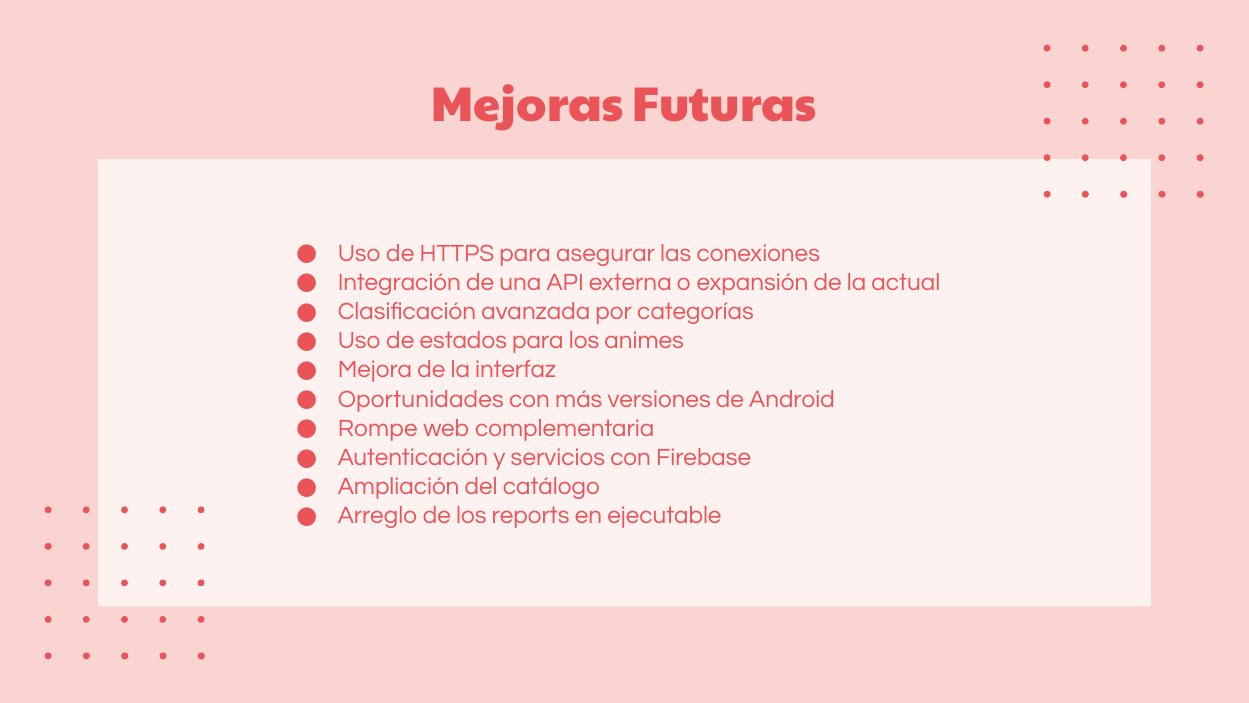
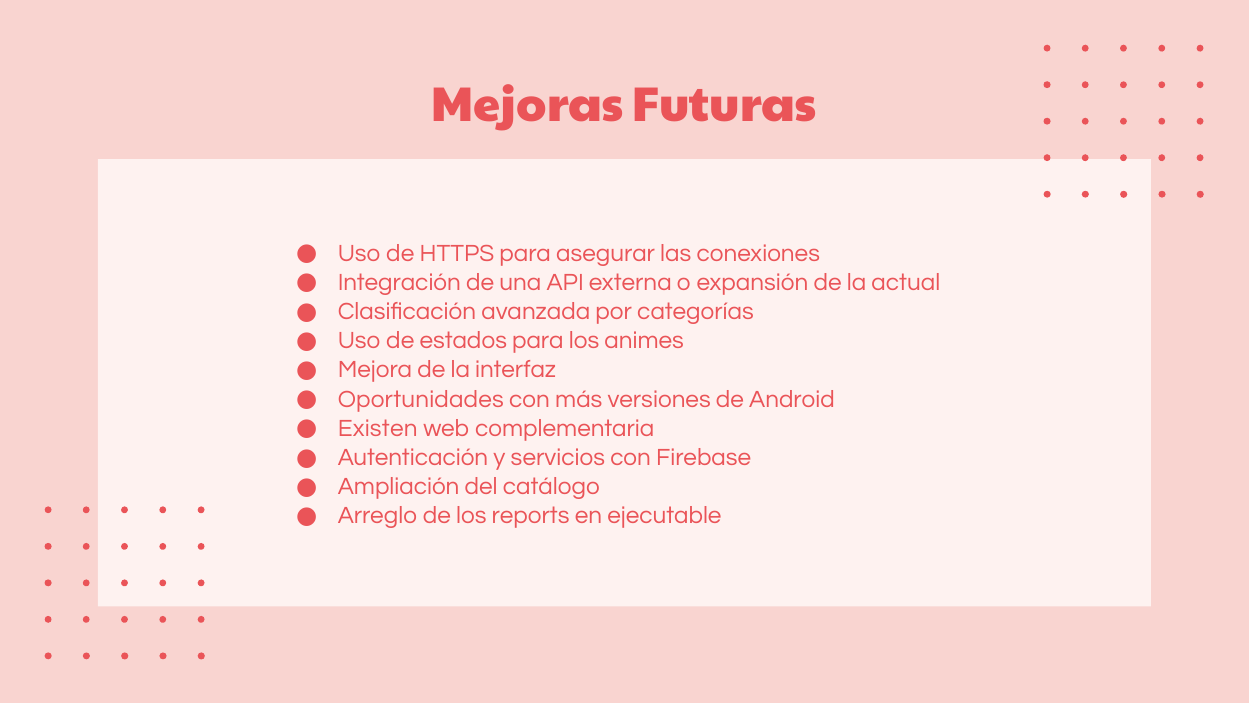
Rompe: Rompe -> Existen
